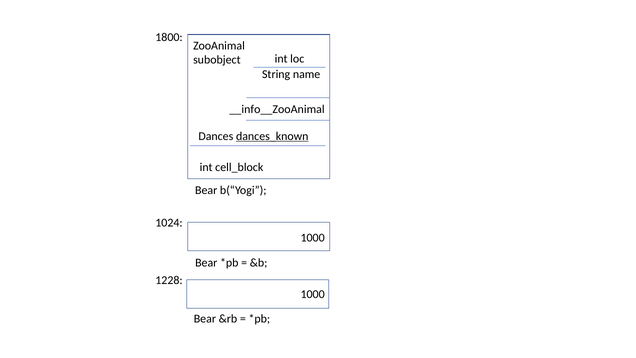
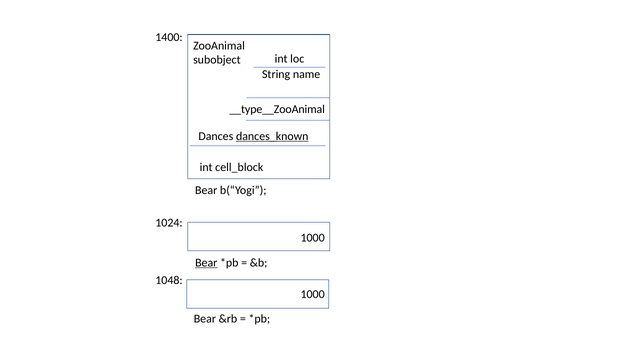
1800: 1800 -> 1400
__info__ZooAnimal: __info__ZooAnimal -> __type__ZooAnimal
Bear at (206, 263) underline: none -> present
1228: 1228 -> 1048
